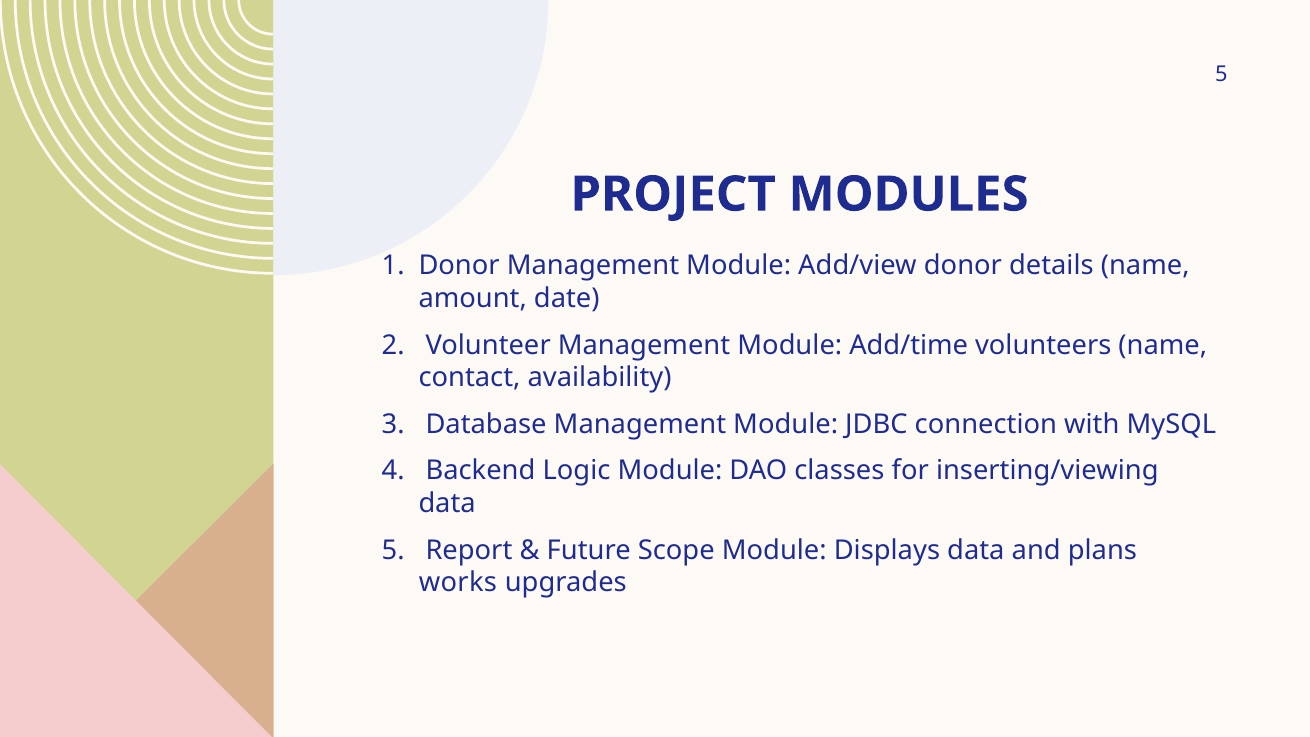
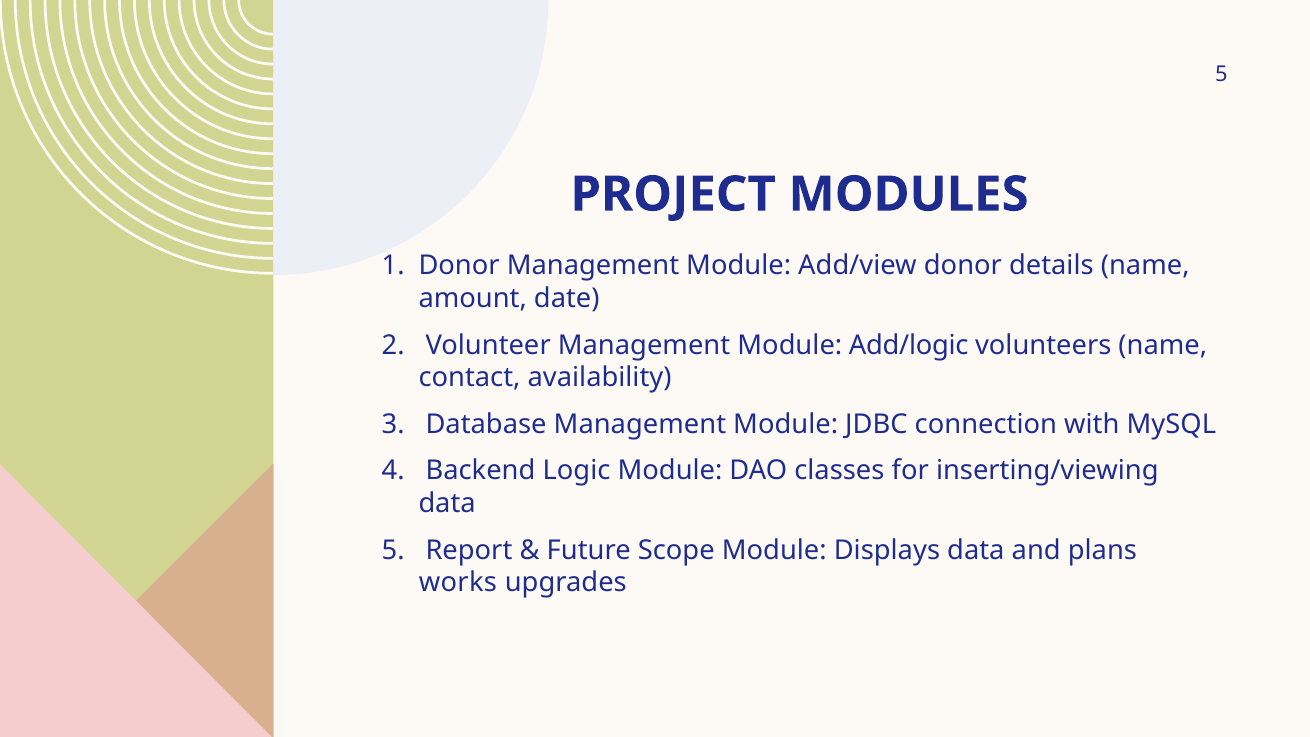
Add/time: Add/time -> Add/logic
